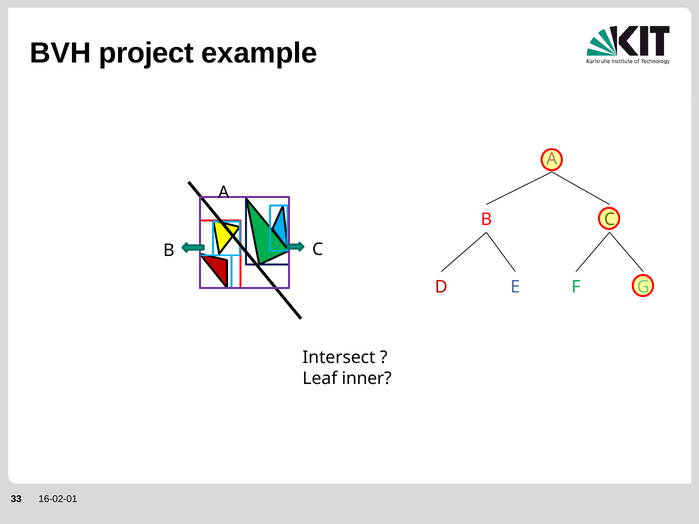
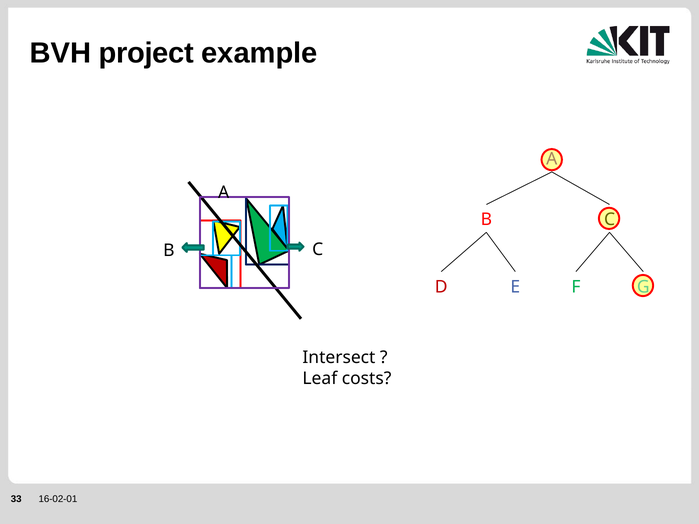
inner: inner -> costs
